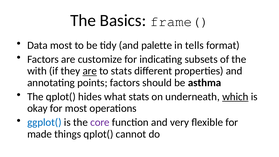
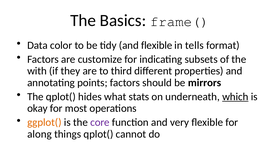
Data most: most -> color
and palette: palette -> flexible
are at (90, 71) underline: present -> none
to stats: stats -> third
asthma: asthma -> mirrors
ggplot( colour: blue -> orange
made: made -> along
